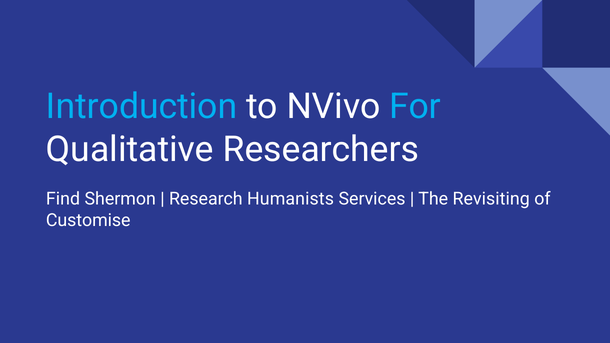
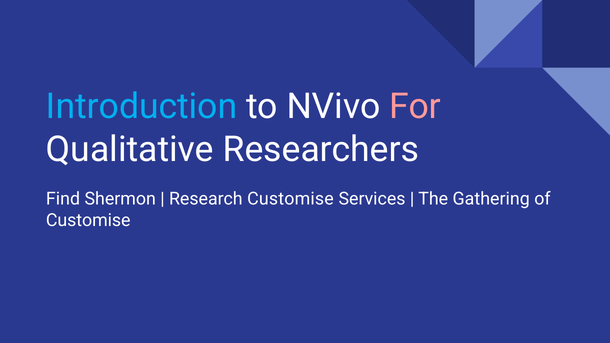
For colour: light blue -> pink
Research Humanists: Humanists -> Customise
Revisiting: Revisiting -> Gathering
